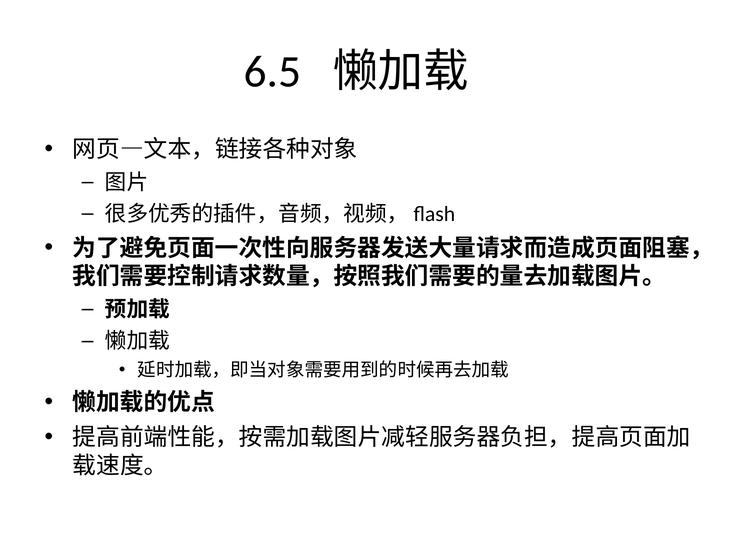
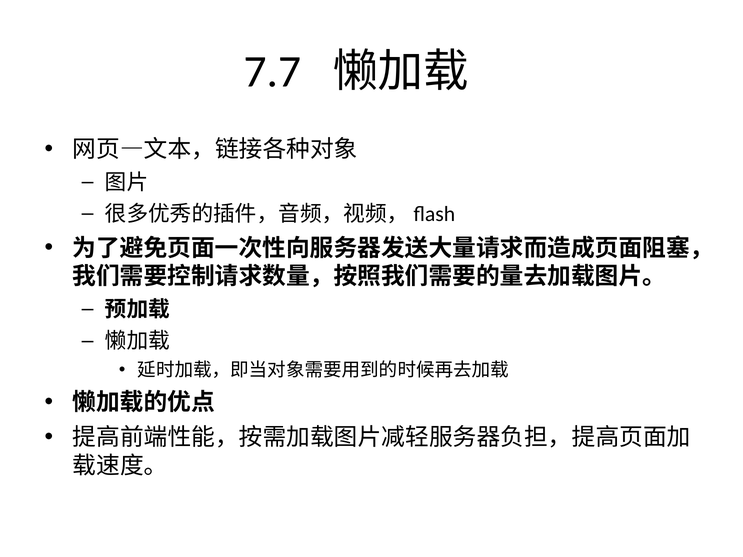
6.5: 6.5 -> 7.7
